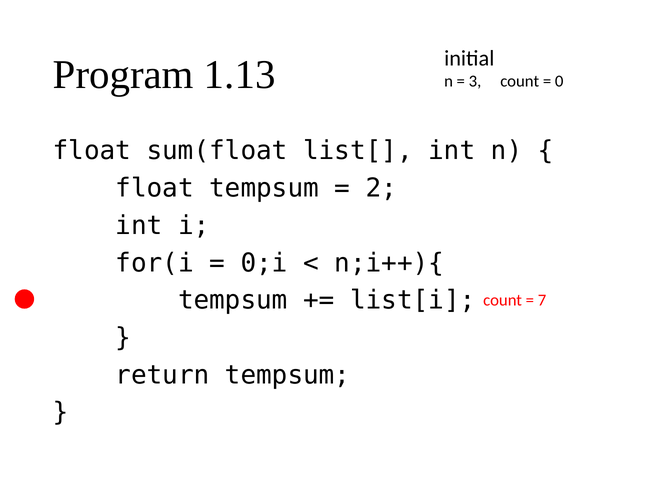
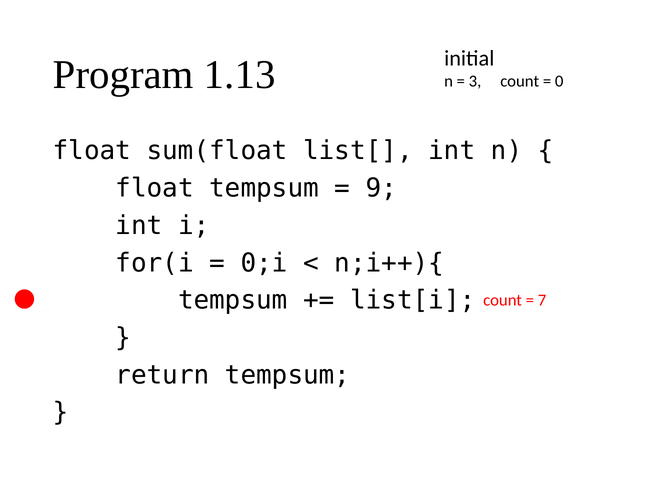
2: 2 -> 9
